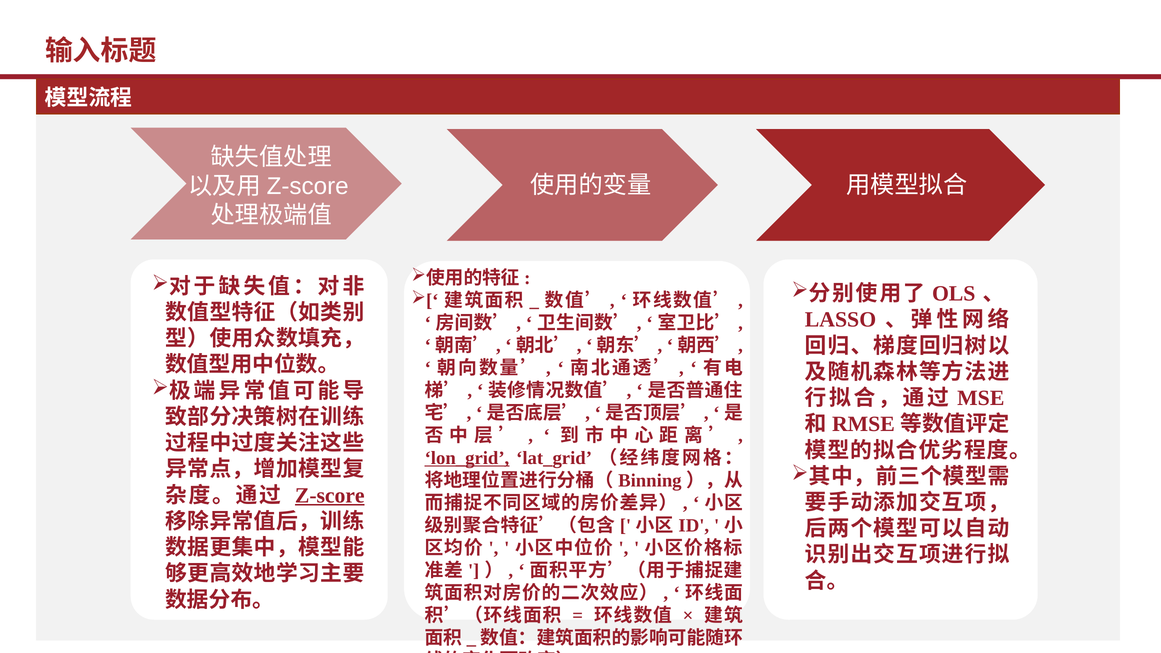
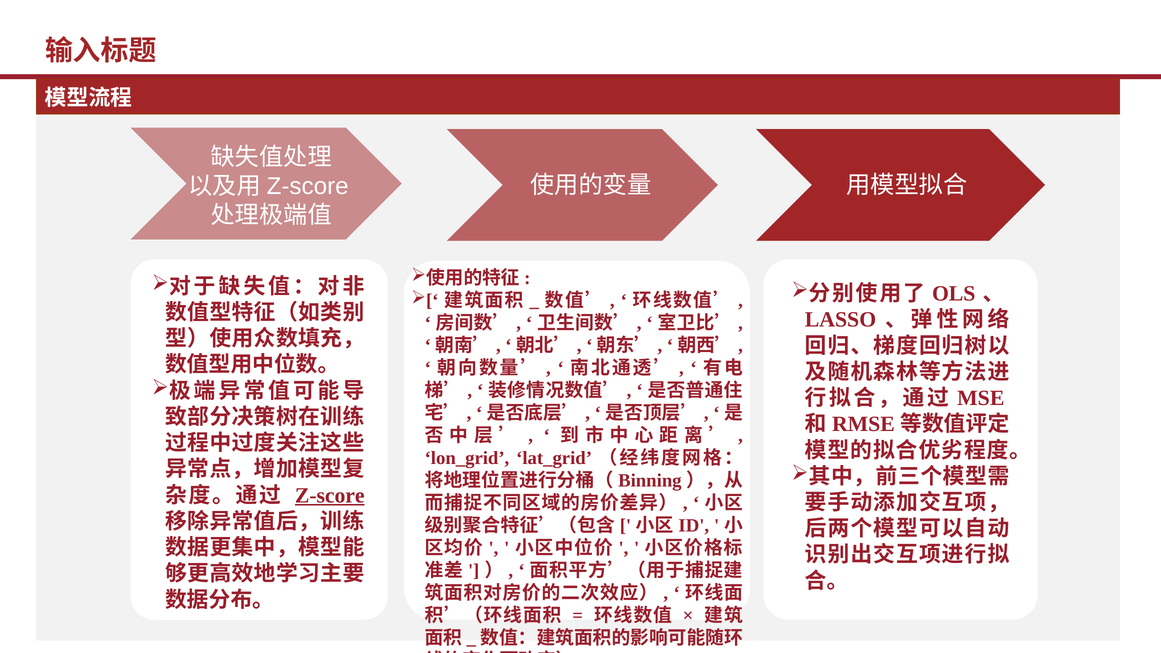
lon_grid underline: present -> none
